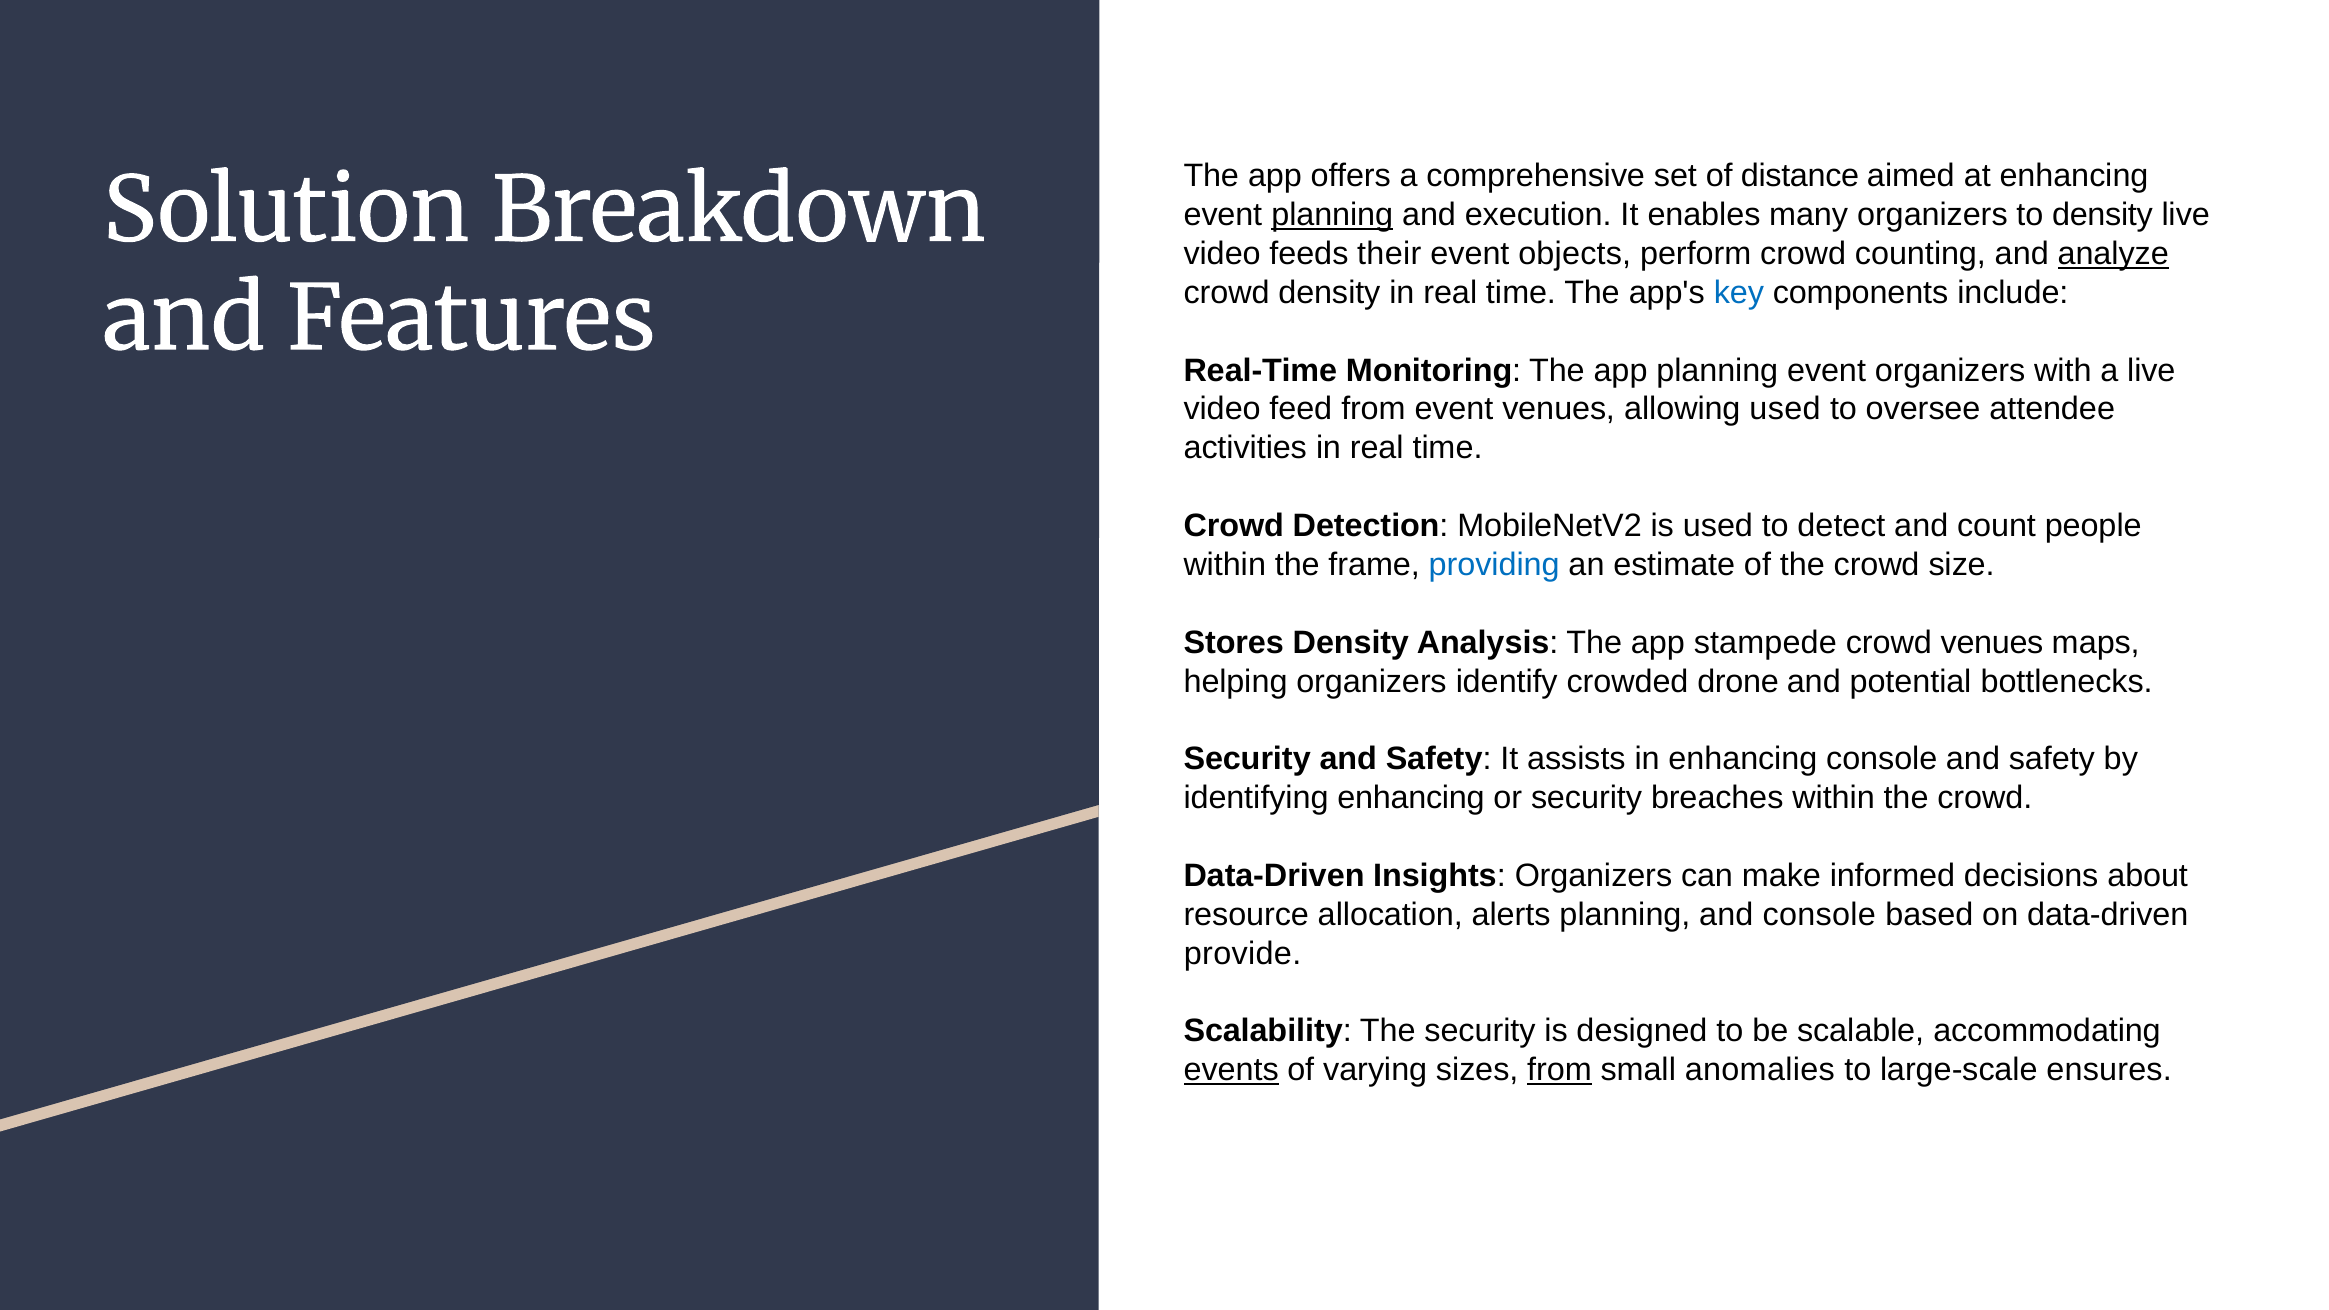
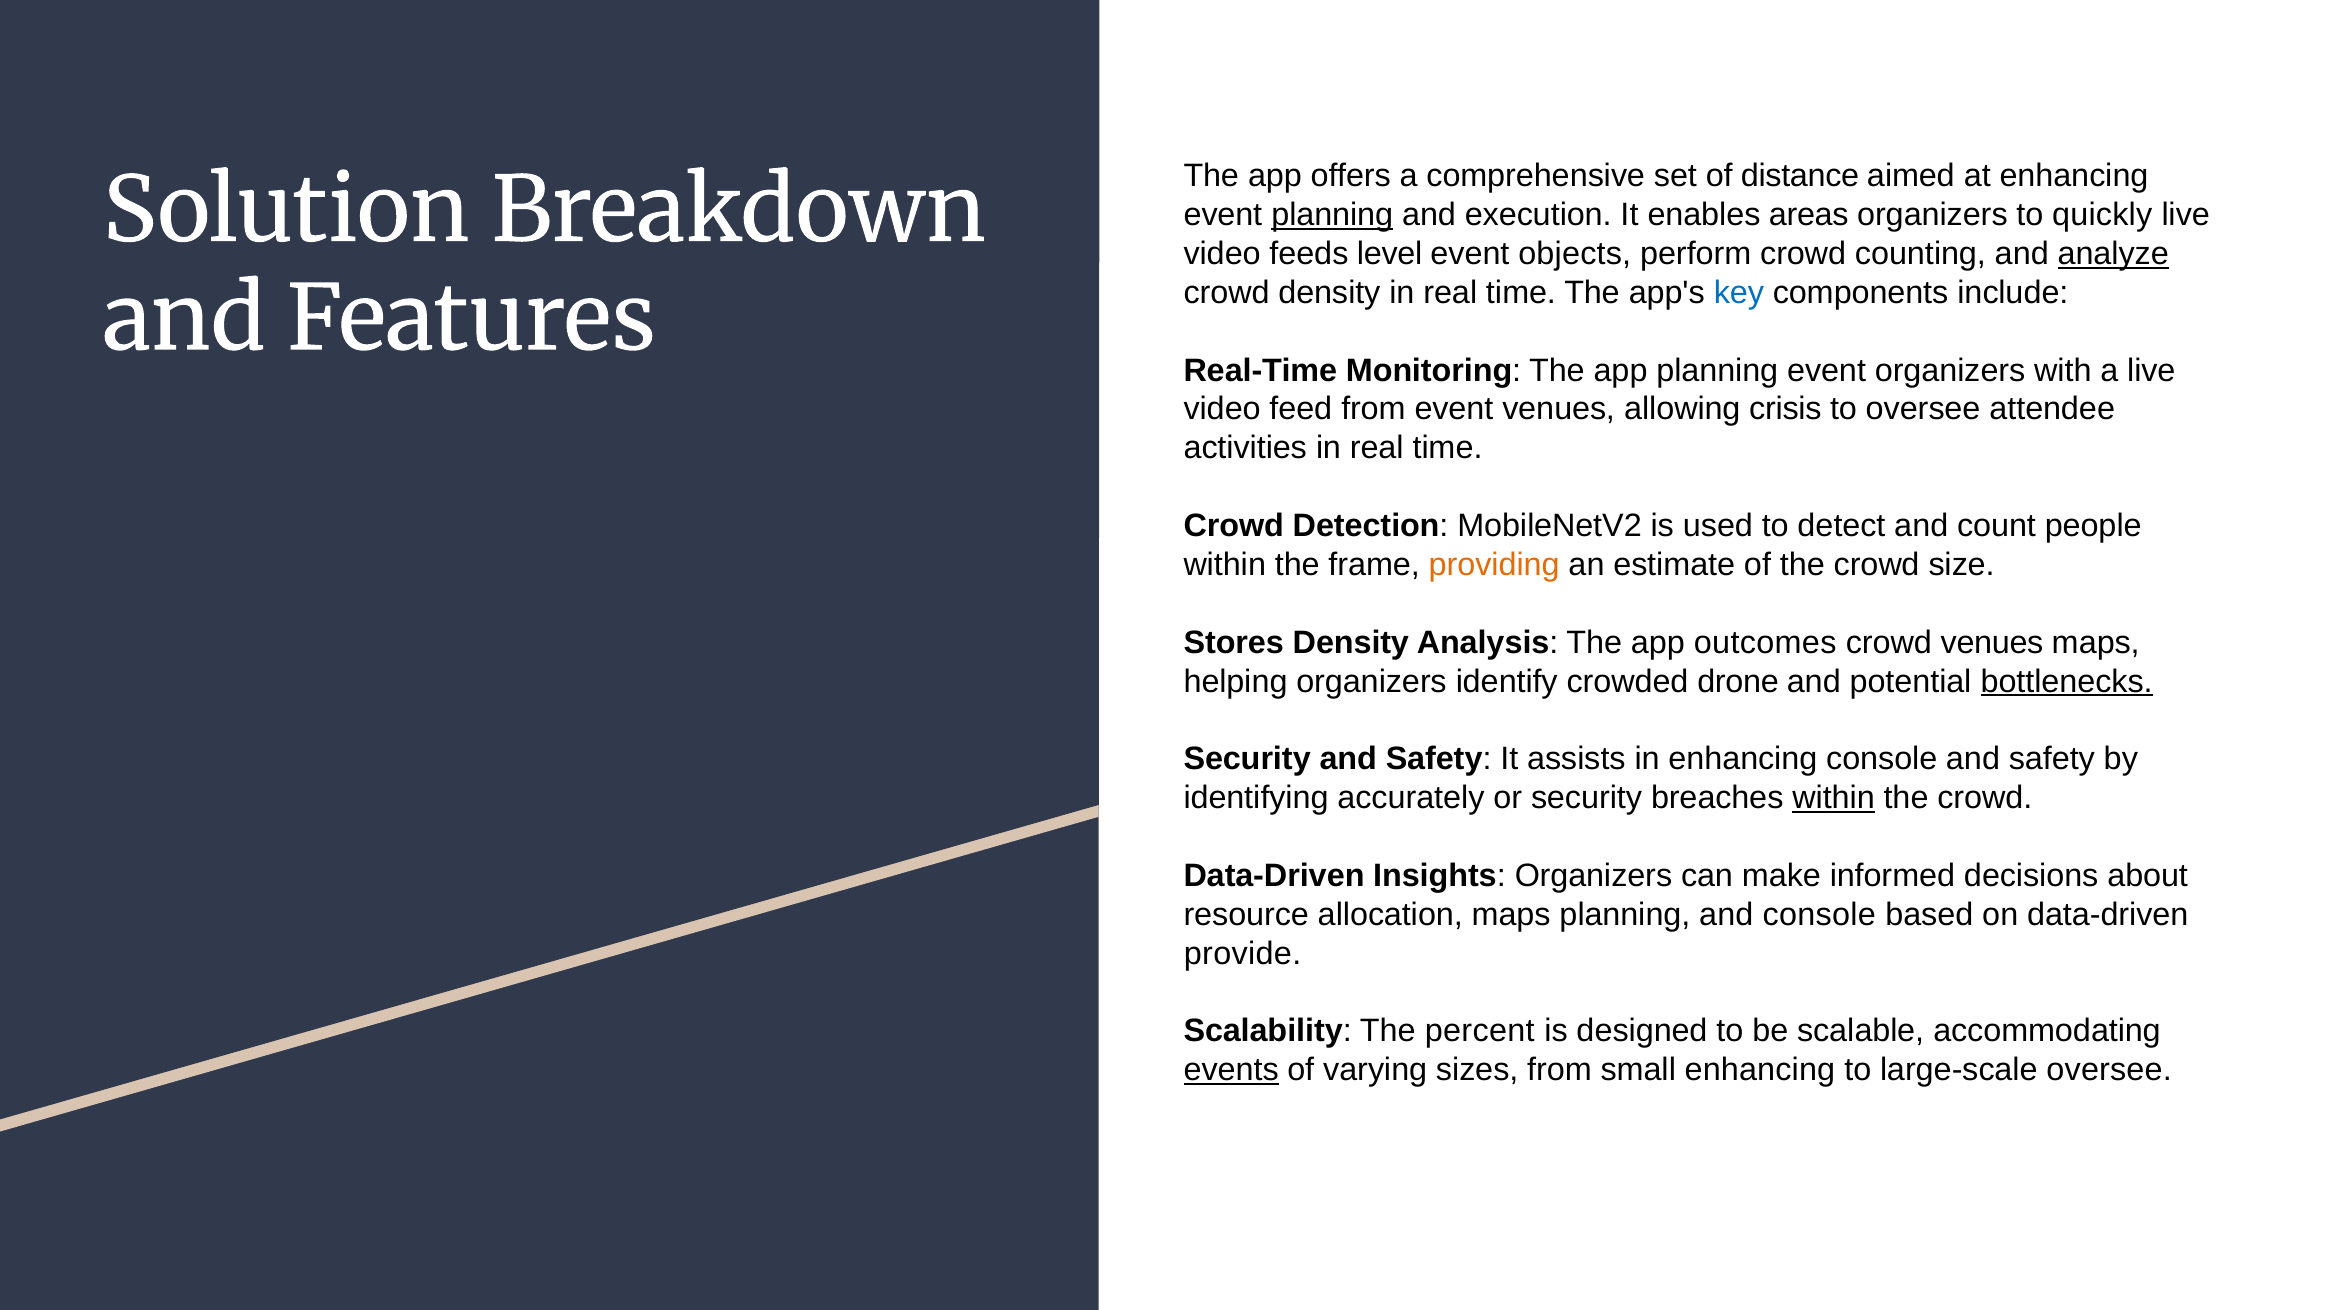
many: many -> areas
to density: density -> quickly
their: their -> level
allowing used: used -> crisis
providing colour: blue -> orange
stampede: stampede -> outcomes
bottlenecks underline: none -> present
identifying enhancing: enhancing -> accurately
within at (1834, 798) underline: none -> present
allocation alerts: alerts -> maps
The security: security -> percent
from at (1559, 1070) underline: present -> none
small anomalies: anomalies -> enhancing
large-scale ensures: ensures -> oversee
